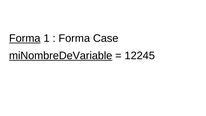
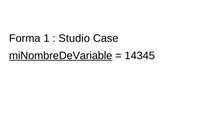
Forma at (25, 38) underline: present -> none
Forma at (74, 38): Forma -> Studio
12245: 12245 -> 14345
